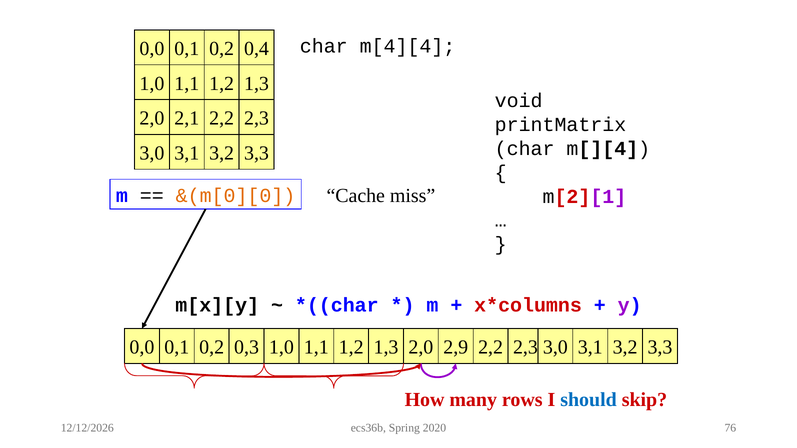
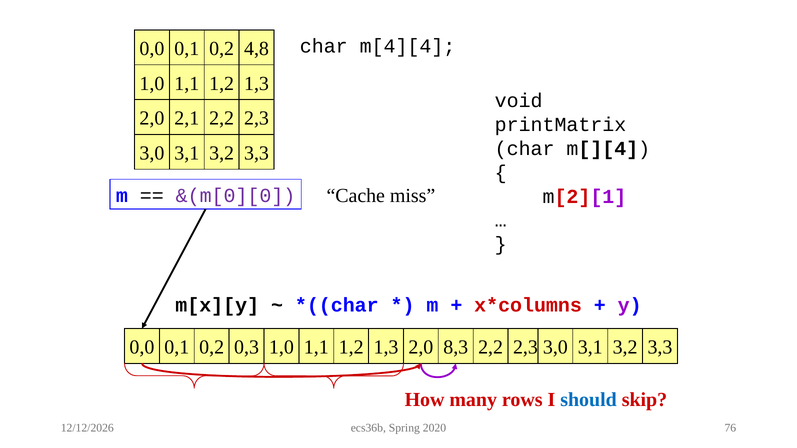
0,4: 0,4 -> 4,8
&(m[0][0 colour: orange -> purple
2,9: 2,9 -> 8,3
